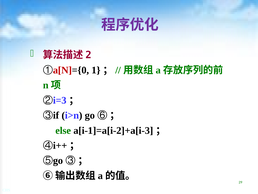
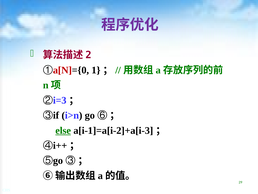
else underline: none -> present
